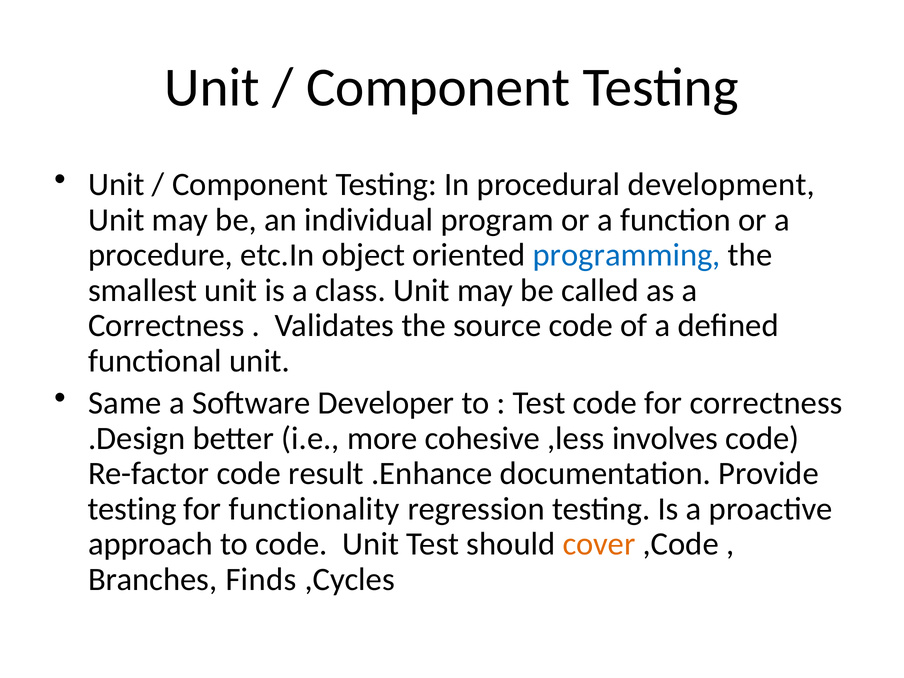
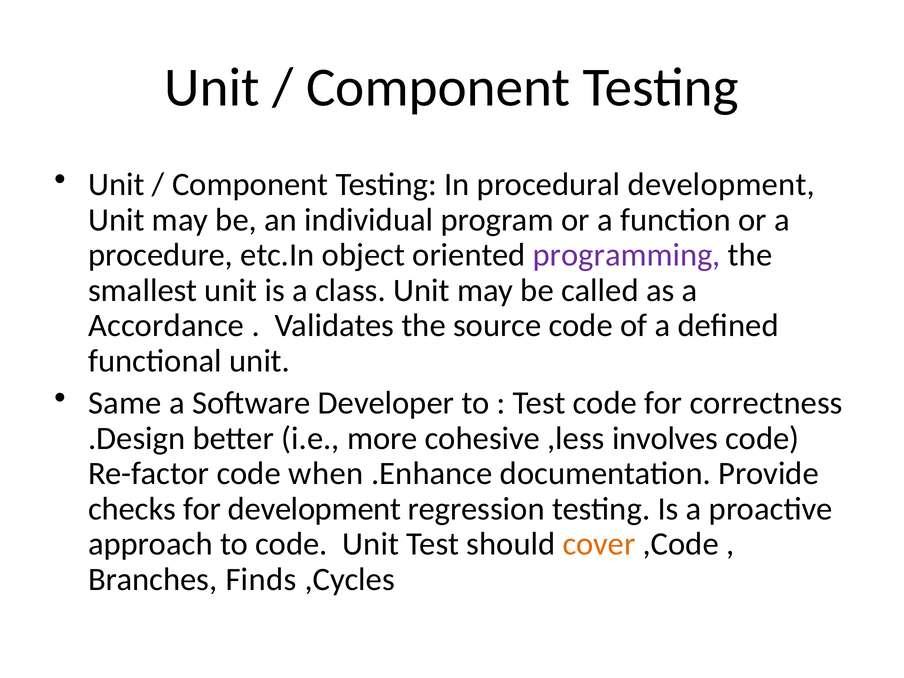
programming colour: blue -> purple
Correctness at (166, 326): Correctness -> Accordance
result: result -> when
testing at (132, 509): testing -> checks
for functionality: functionality -> development
